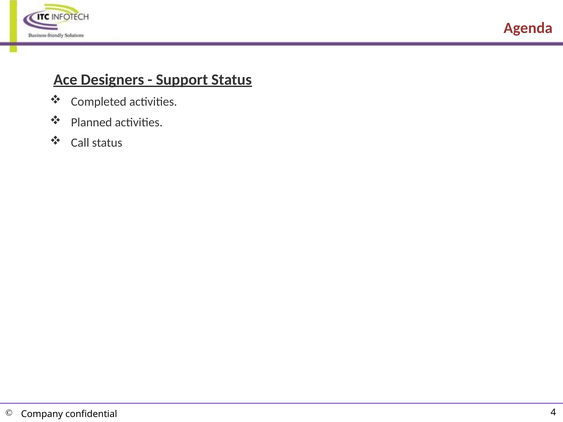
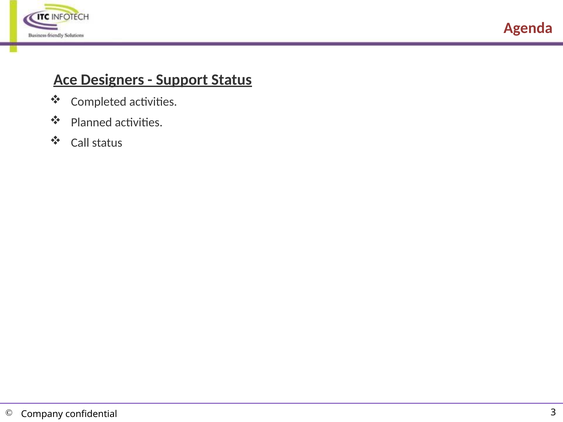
4: 4 -> 3
